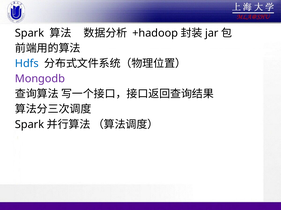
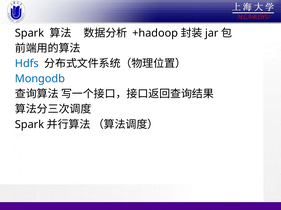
Mongodb colour: purple -> blue
